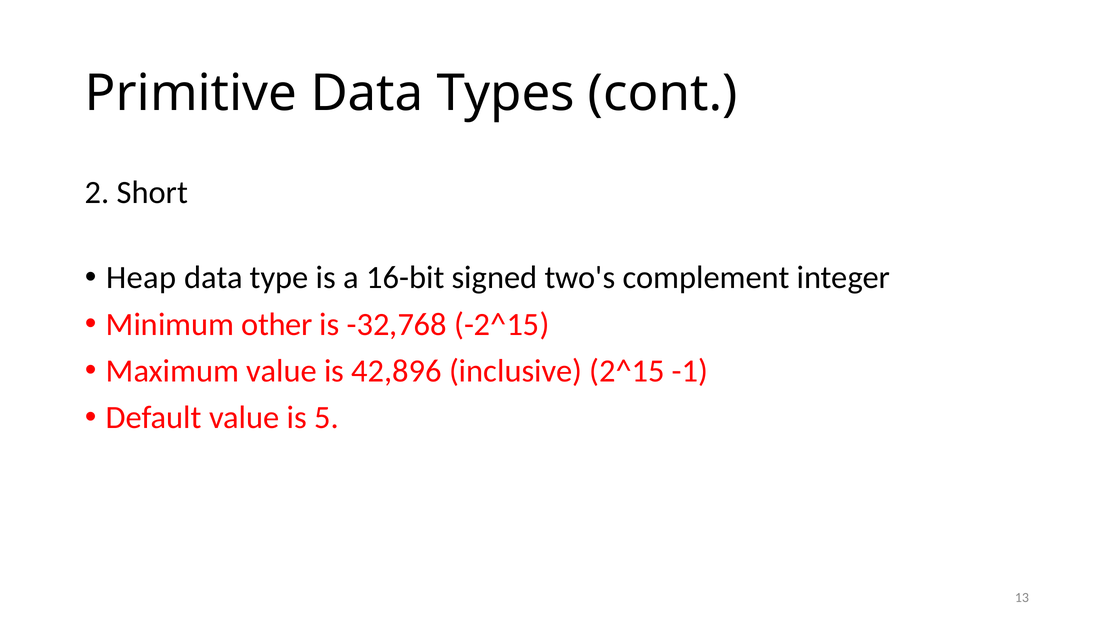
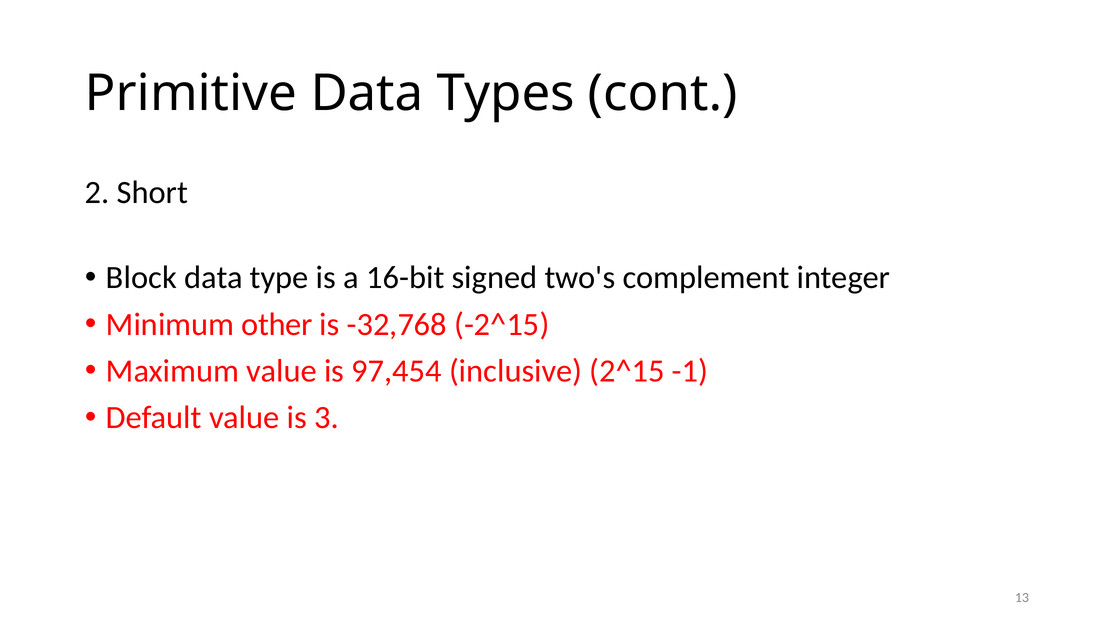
Heap: Heap -> Block
42,896: 42,896 -> 97,454
5: 5 -> 3
